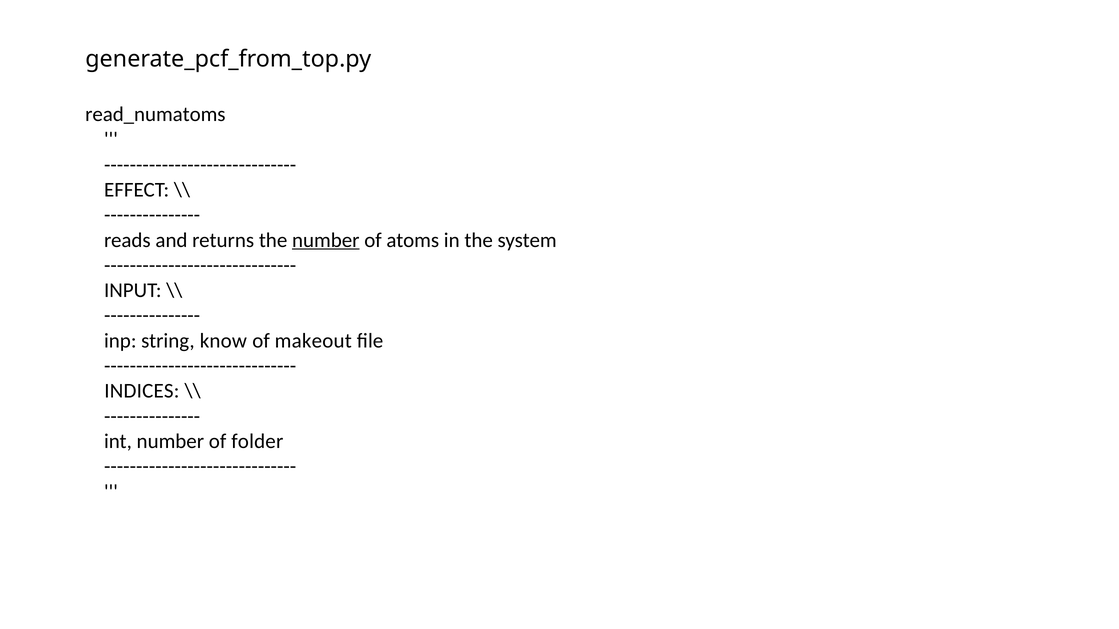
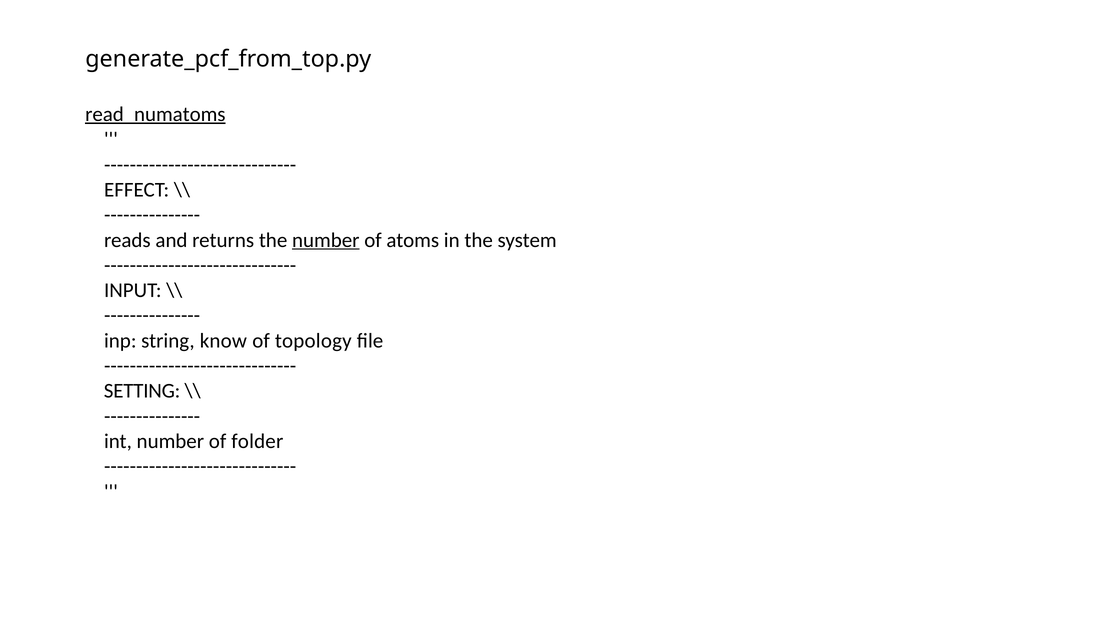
read_numatoms underline: none -> present
makeout: makeout -> topology
INDICES: INDICES -> SETTING
